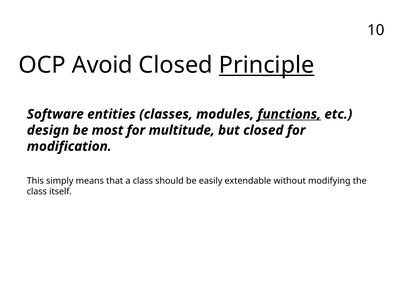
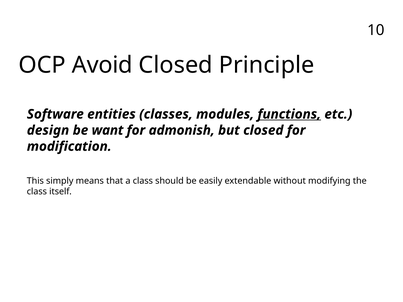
Principle underline: present -> none
most: most -> want
multitude: multitude -> admonish
